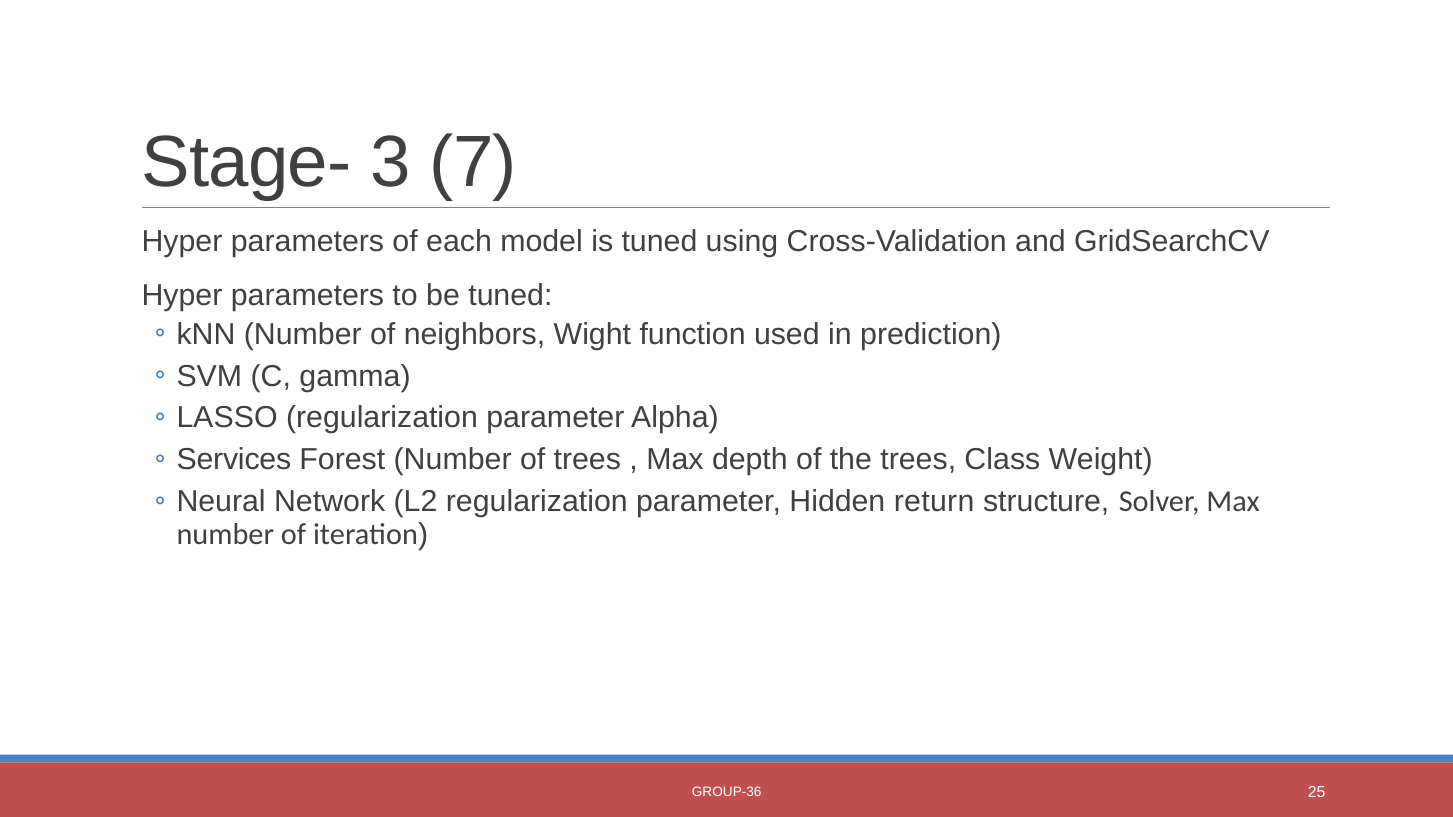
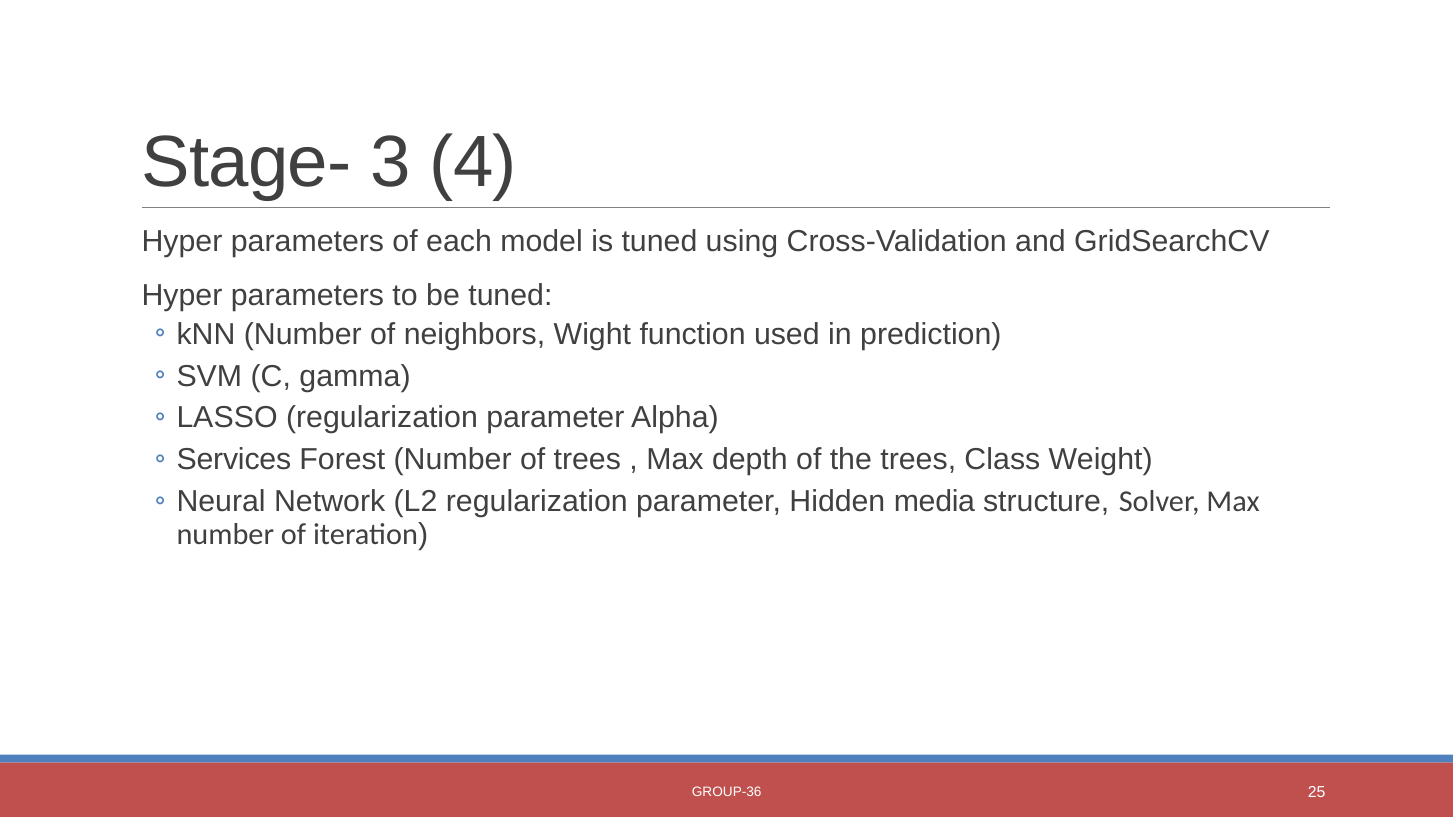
7: 7 -> 4
return: return -> media
